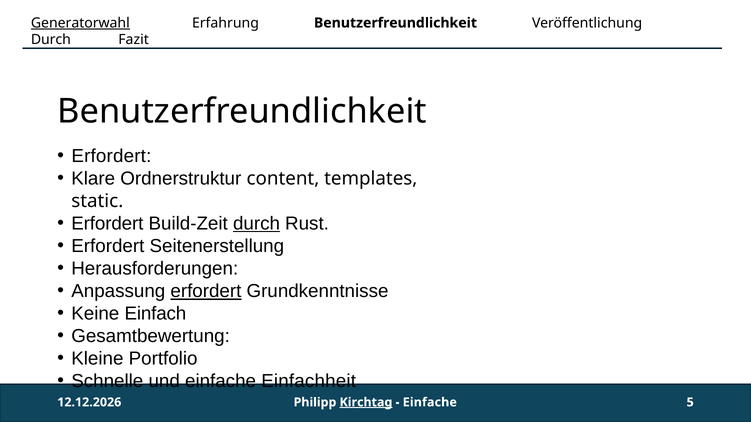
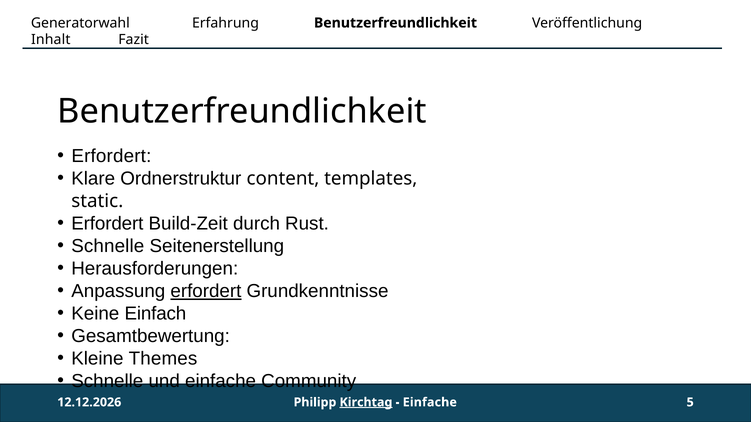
Generatorwahl underline: present -> none
Durch at (51, 40): Durch -> Inhalt
durch at (257, 224) underline: present -> none
Erfordert at (108, 246): Erfordert -> Schnelle
Portfolio: Portfolio -> Themes
Einfachheit: Einfachheit -> Community
